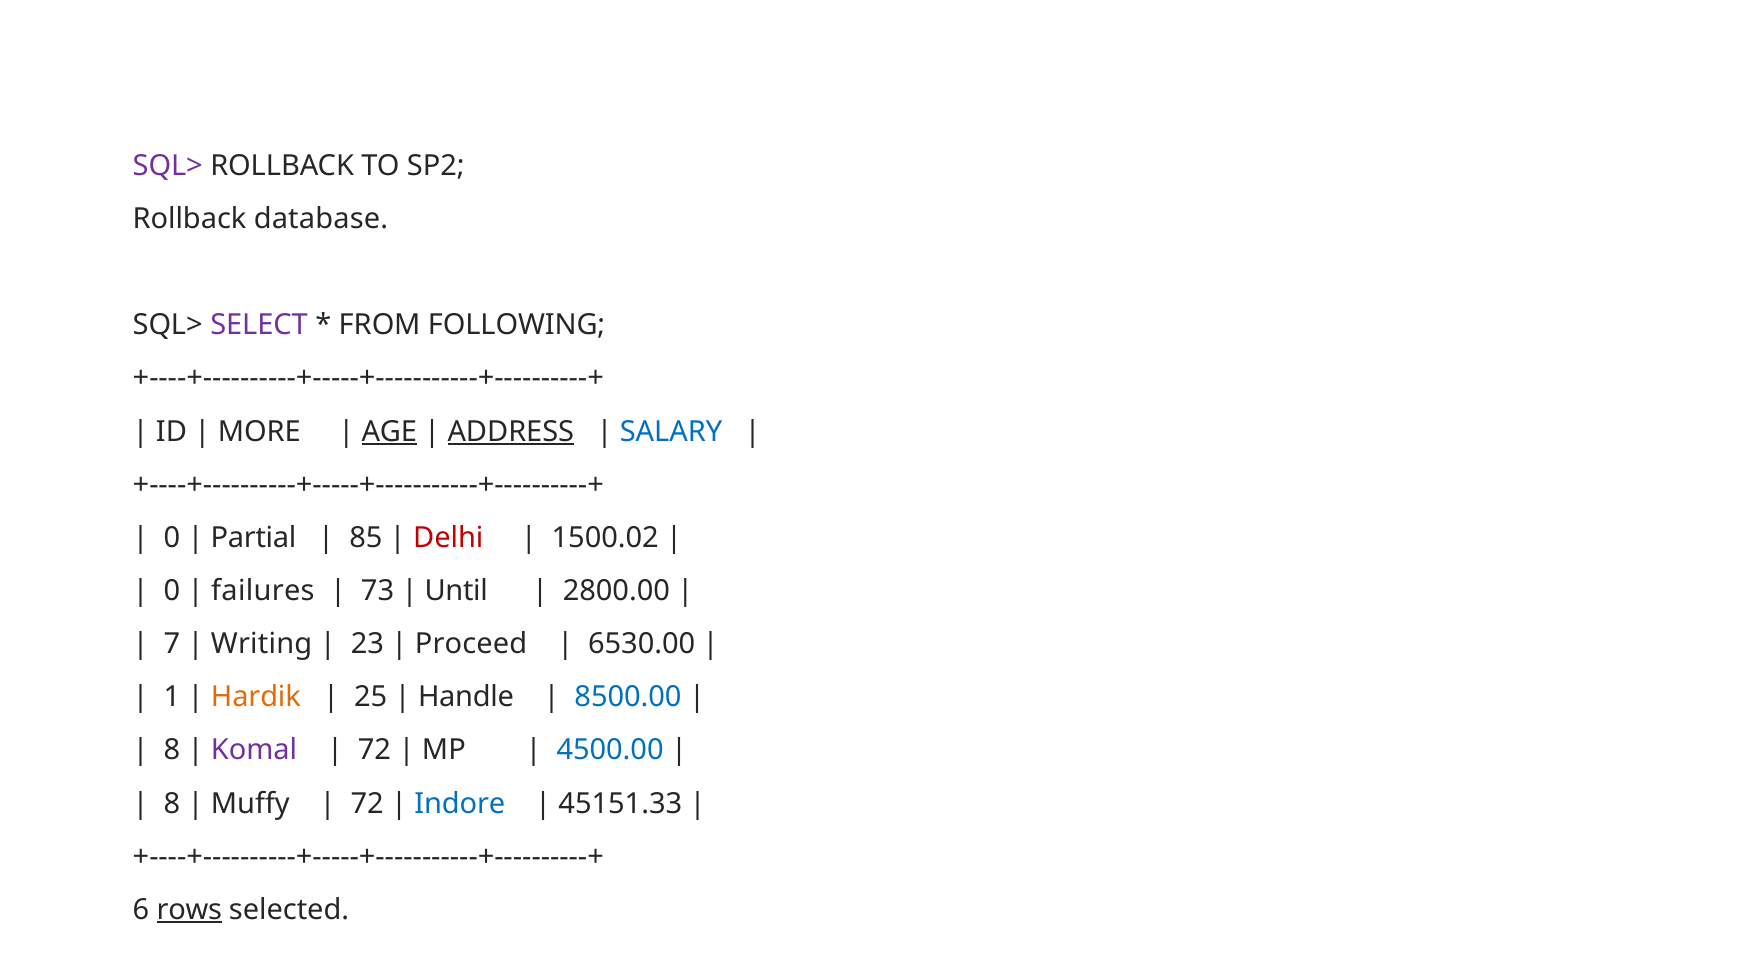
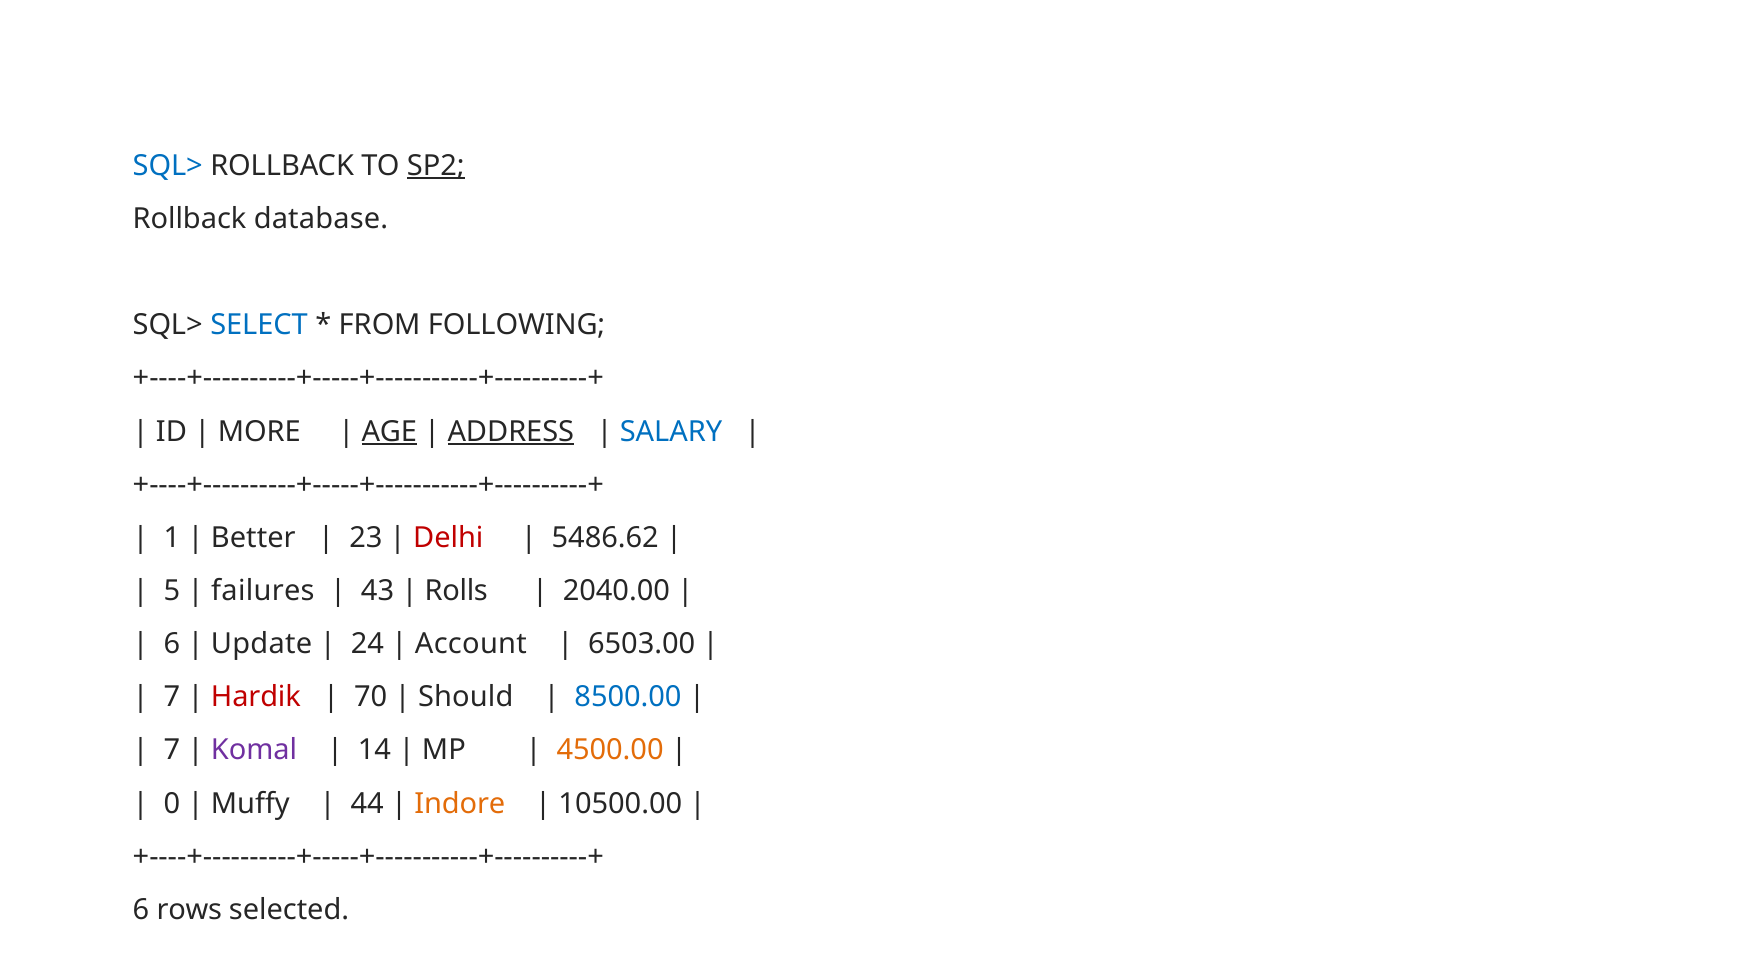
SQL> at (168, 166) colour: purple -> blue
SP2 underline: none -> present
SELECT colour: purple -> blue
0 at (172, 538): 0 -> 1
Partial: Partial -> Better
85: 85 -> 23
1500.02: 1500.02 -> 5486.62
0 at (172, 591): 0 -> 5
73: 73 -> 43
Until: Until -> Rolls
2800.00: 2800.00 -> 2040.00
7 at (172, 644): 7 -> 6
Writing: Writing -> Update
23: 23 -> 24
Proceed: Proceed -> Account
6530.00: 6530.00 -> 6503.00
1 at (172, 697): 1 -> 7
Hardik colour: orange -> red
25: 25 -> 70
Handle: Handle -> Should
8 at (172, 751): 8 -> 7
72 at (374, 751): 72 -> 14
4500.00 colour: blue -> orange
8 at (172, 804): 8 -> 0
72 at (367, 804): 72 -> 44
Indore colour: blue -> orange
45151.33: 45151.33 -> 10500.00
rows underline: present -> none
